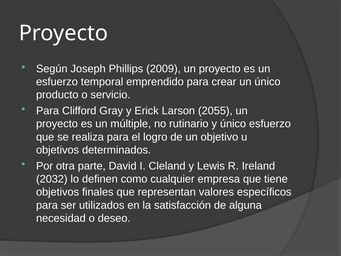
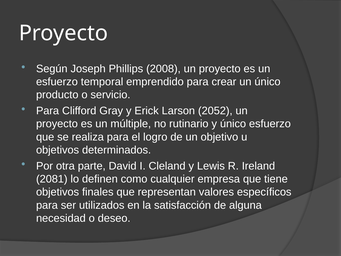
2009: 2009 -> 2008
2055: 2055 -> 2052
2032: 2032 -> 2081
